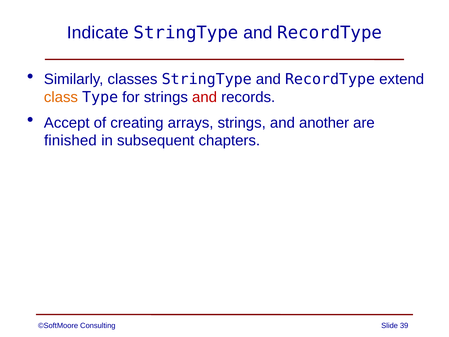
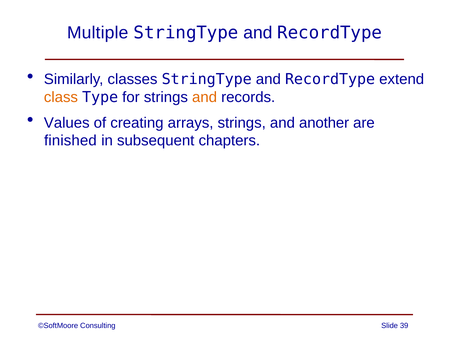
Indicate: Indicate -> Multiple
and at (205, 97) colour: red -> orange
Accept: Accept -> Values
